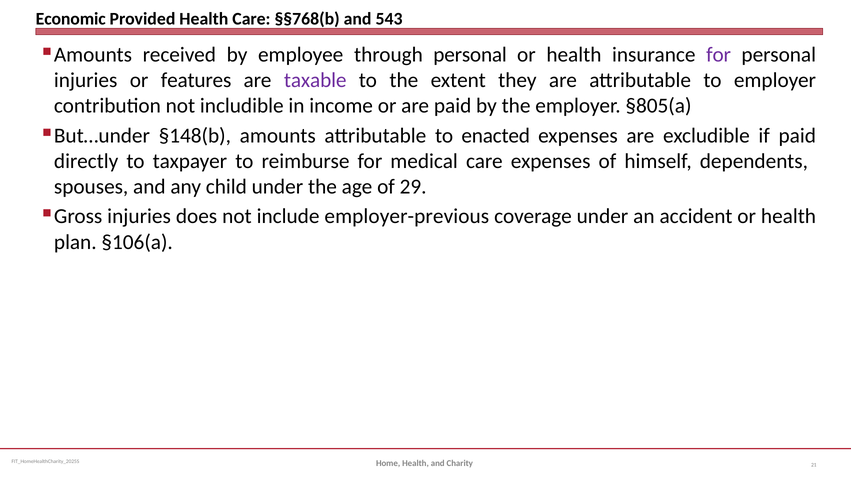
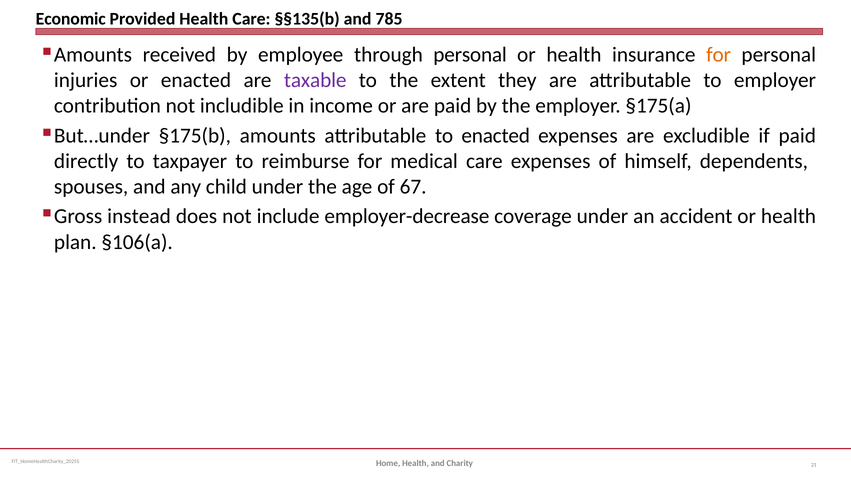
§§768(b: §§768(b -> §§135(b
543: 543 -> 785
for at (719, 55) colour: purple -> orange
or features: features -> enacted
§805(a: §805(a -> §175(a
§148(b: §148(b -> §175(b
29: 29 -> 67
injuries at (139, 216): injuries -> instead
employer-previous: employer-previous -> employer-decrease
